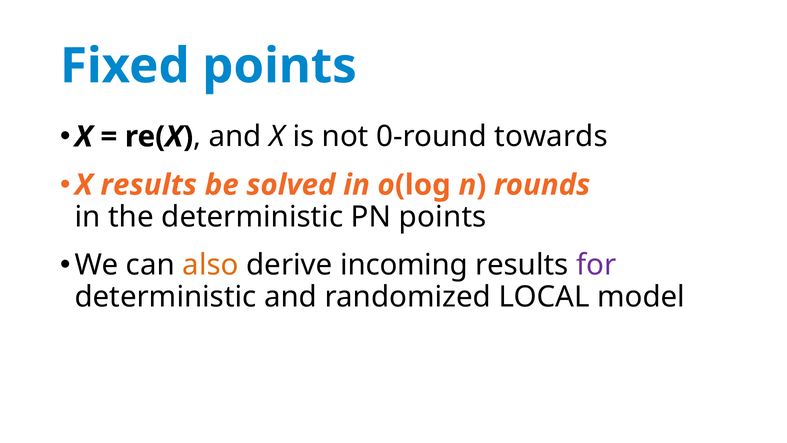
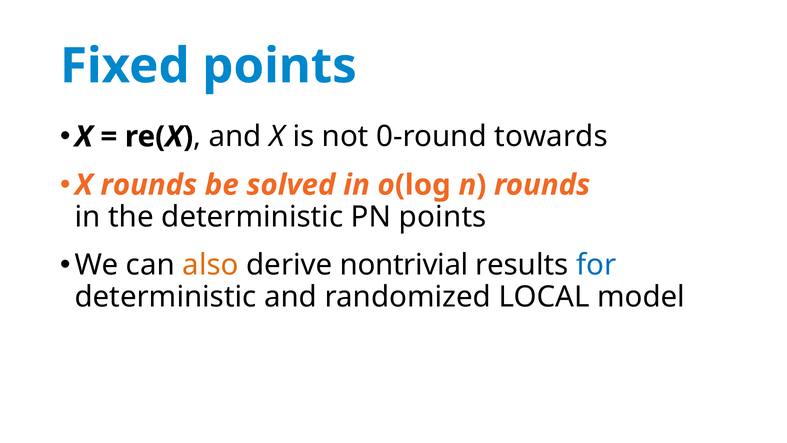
X results: results -> rounds
incoming: incoming -> nontrivial
for colour: purple -> blue
